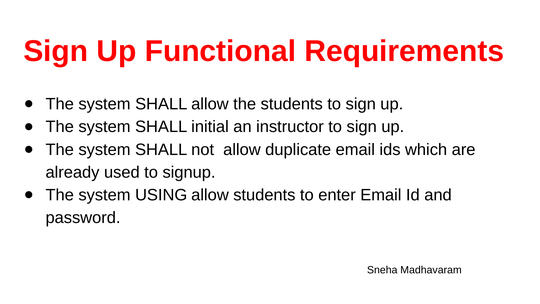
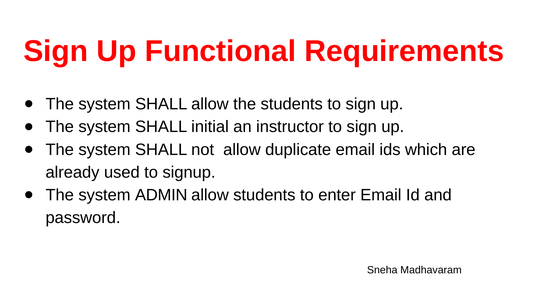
USING: USING -> ADMIN
